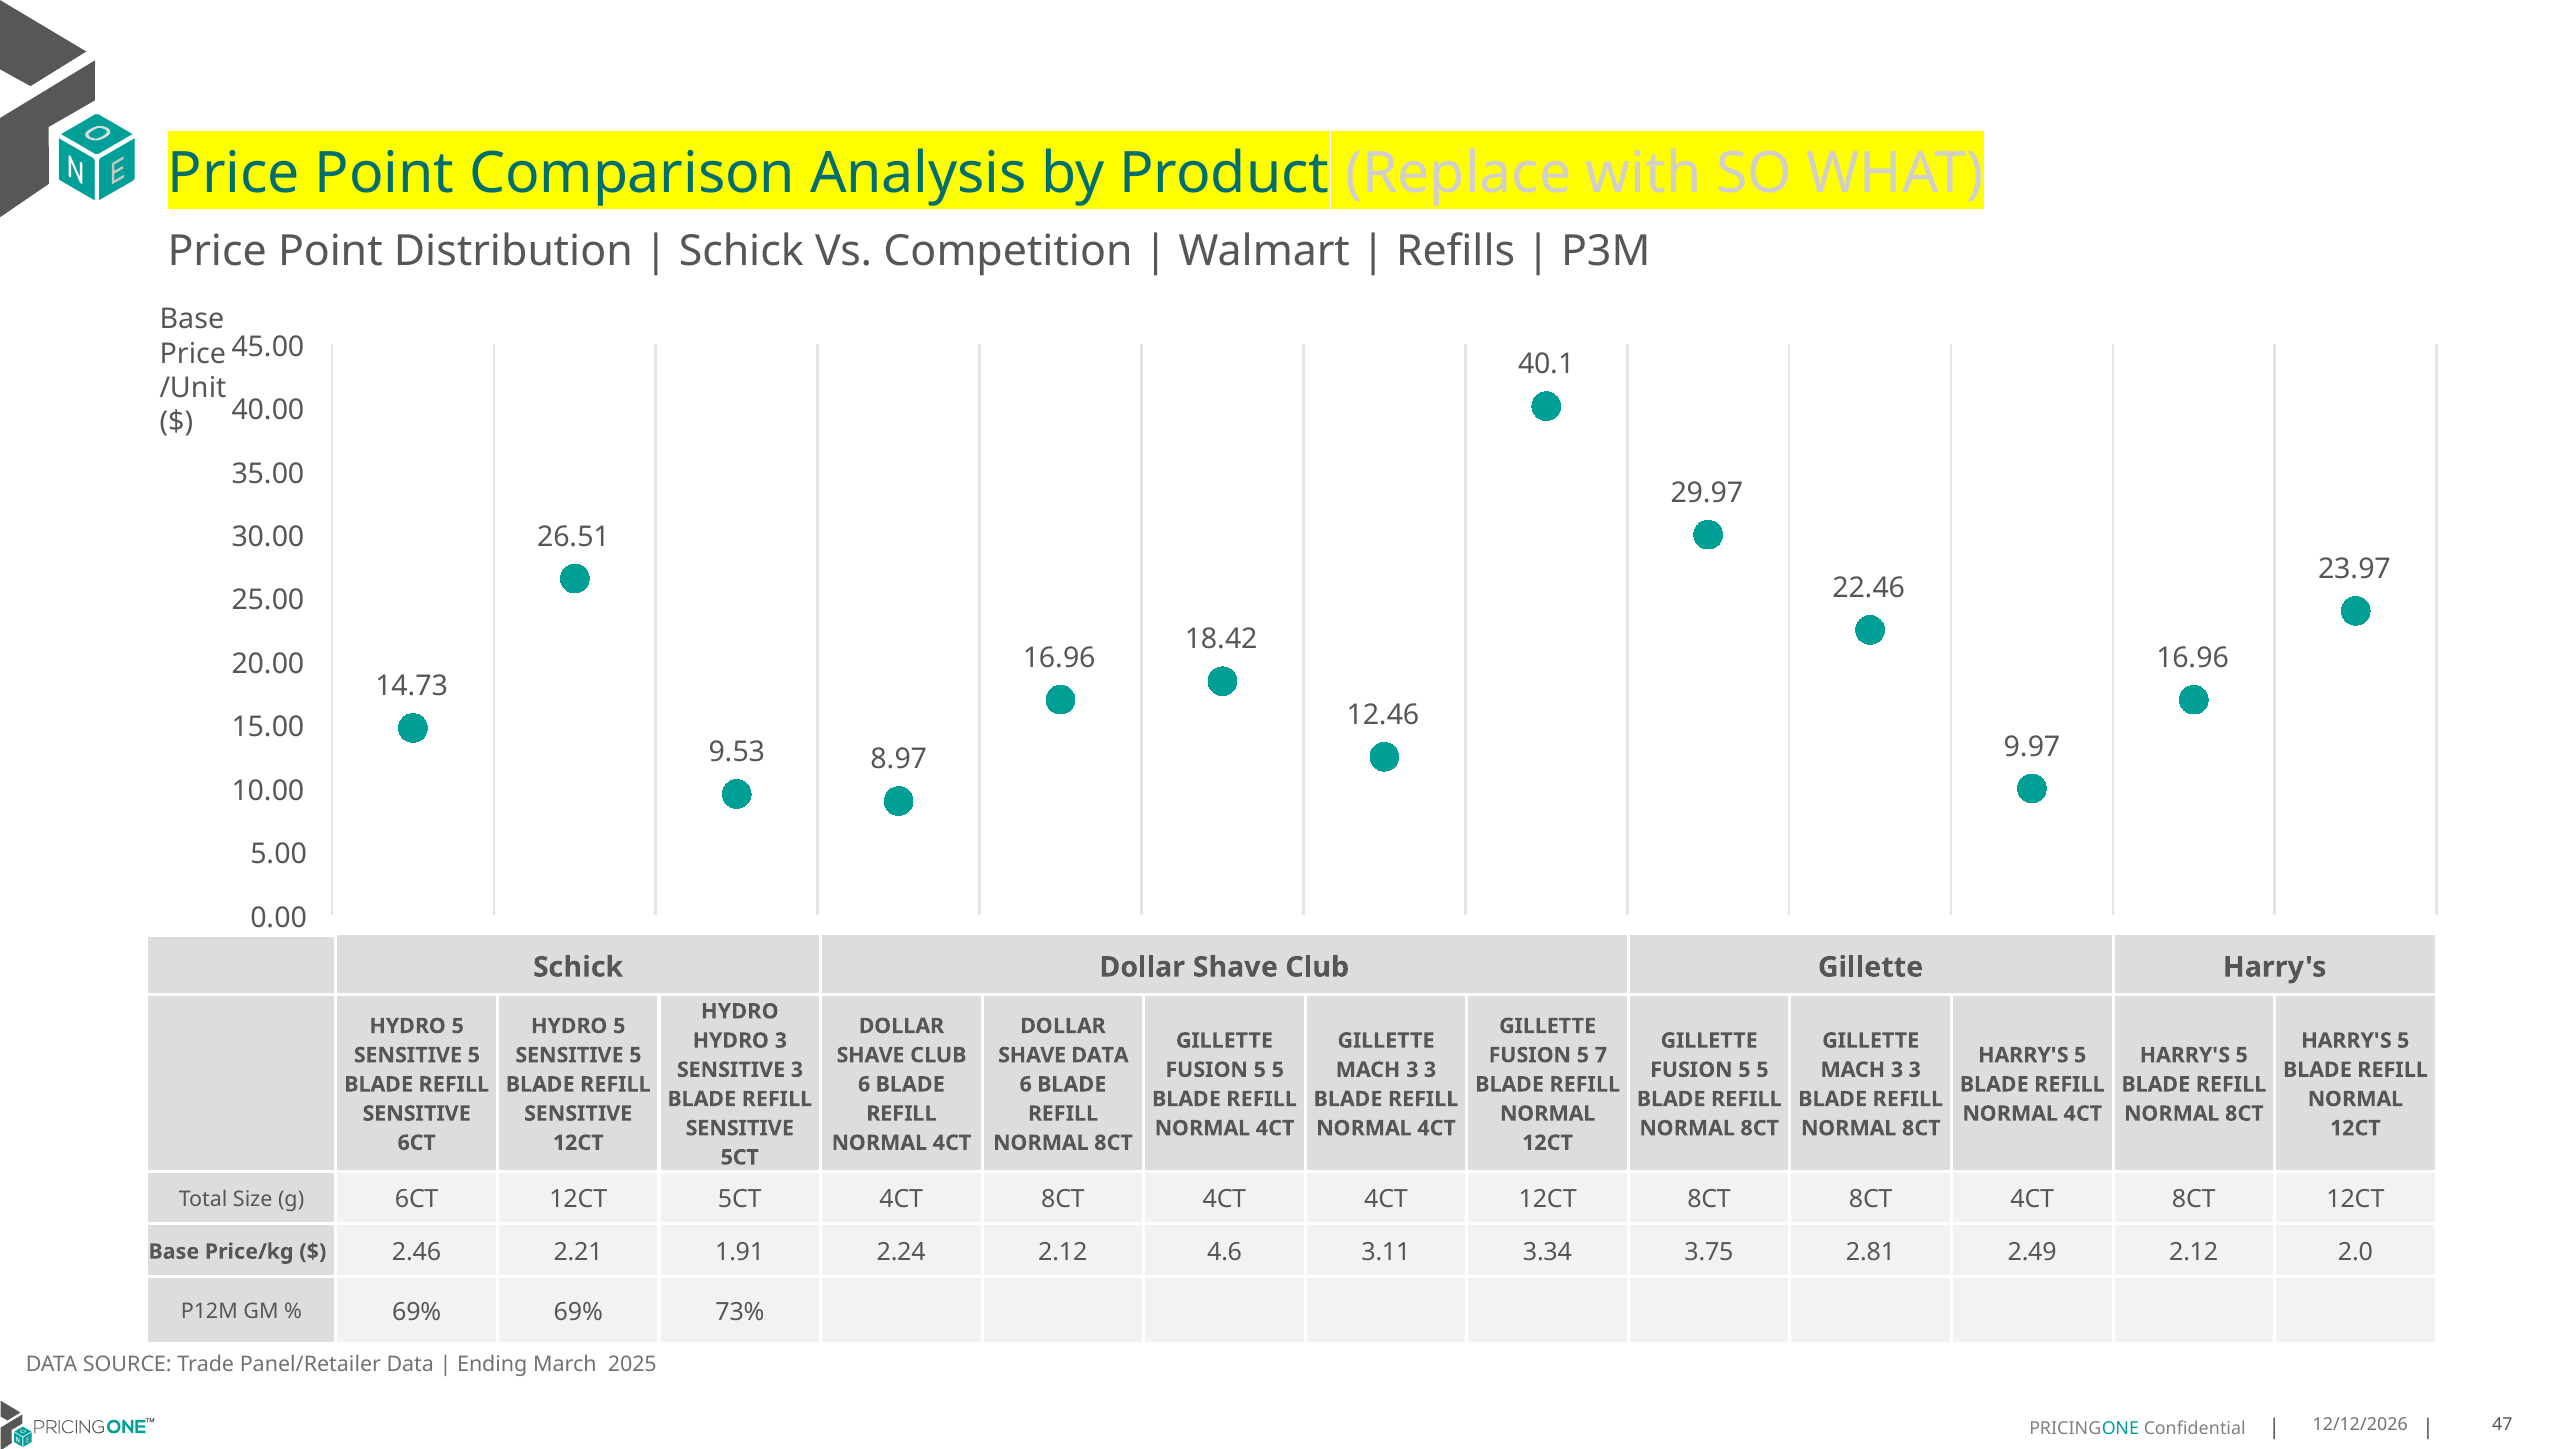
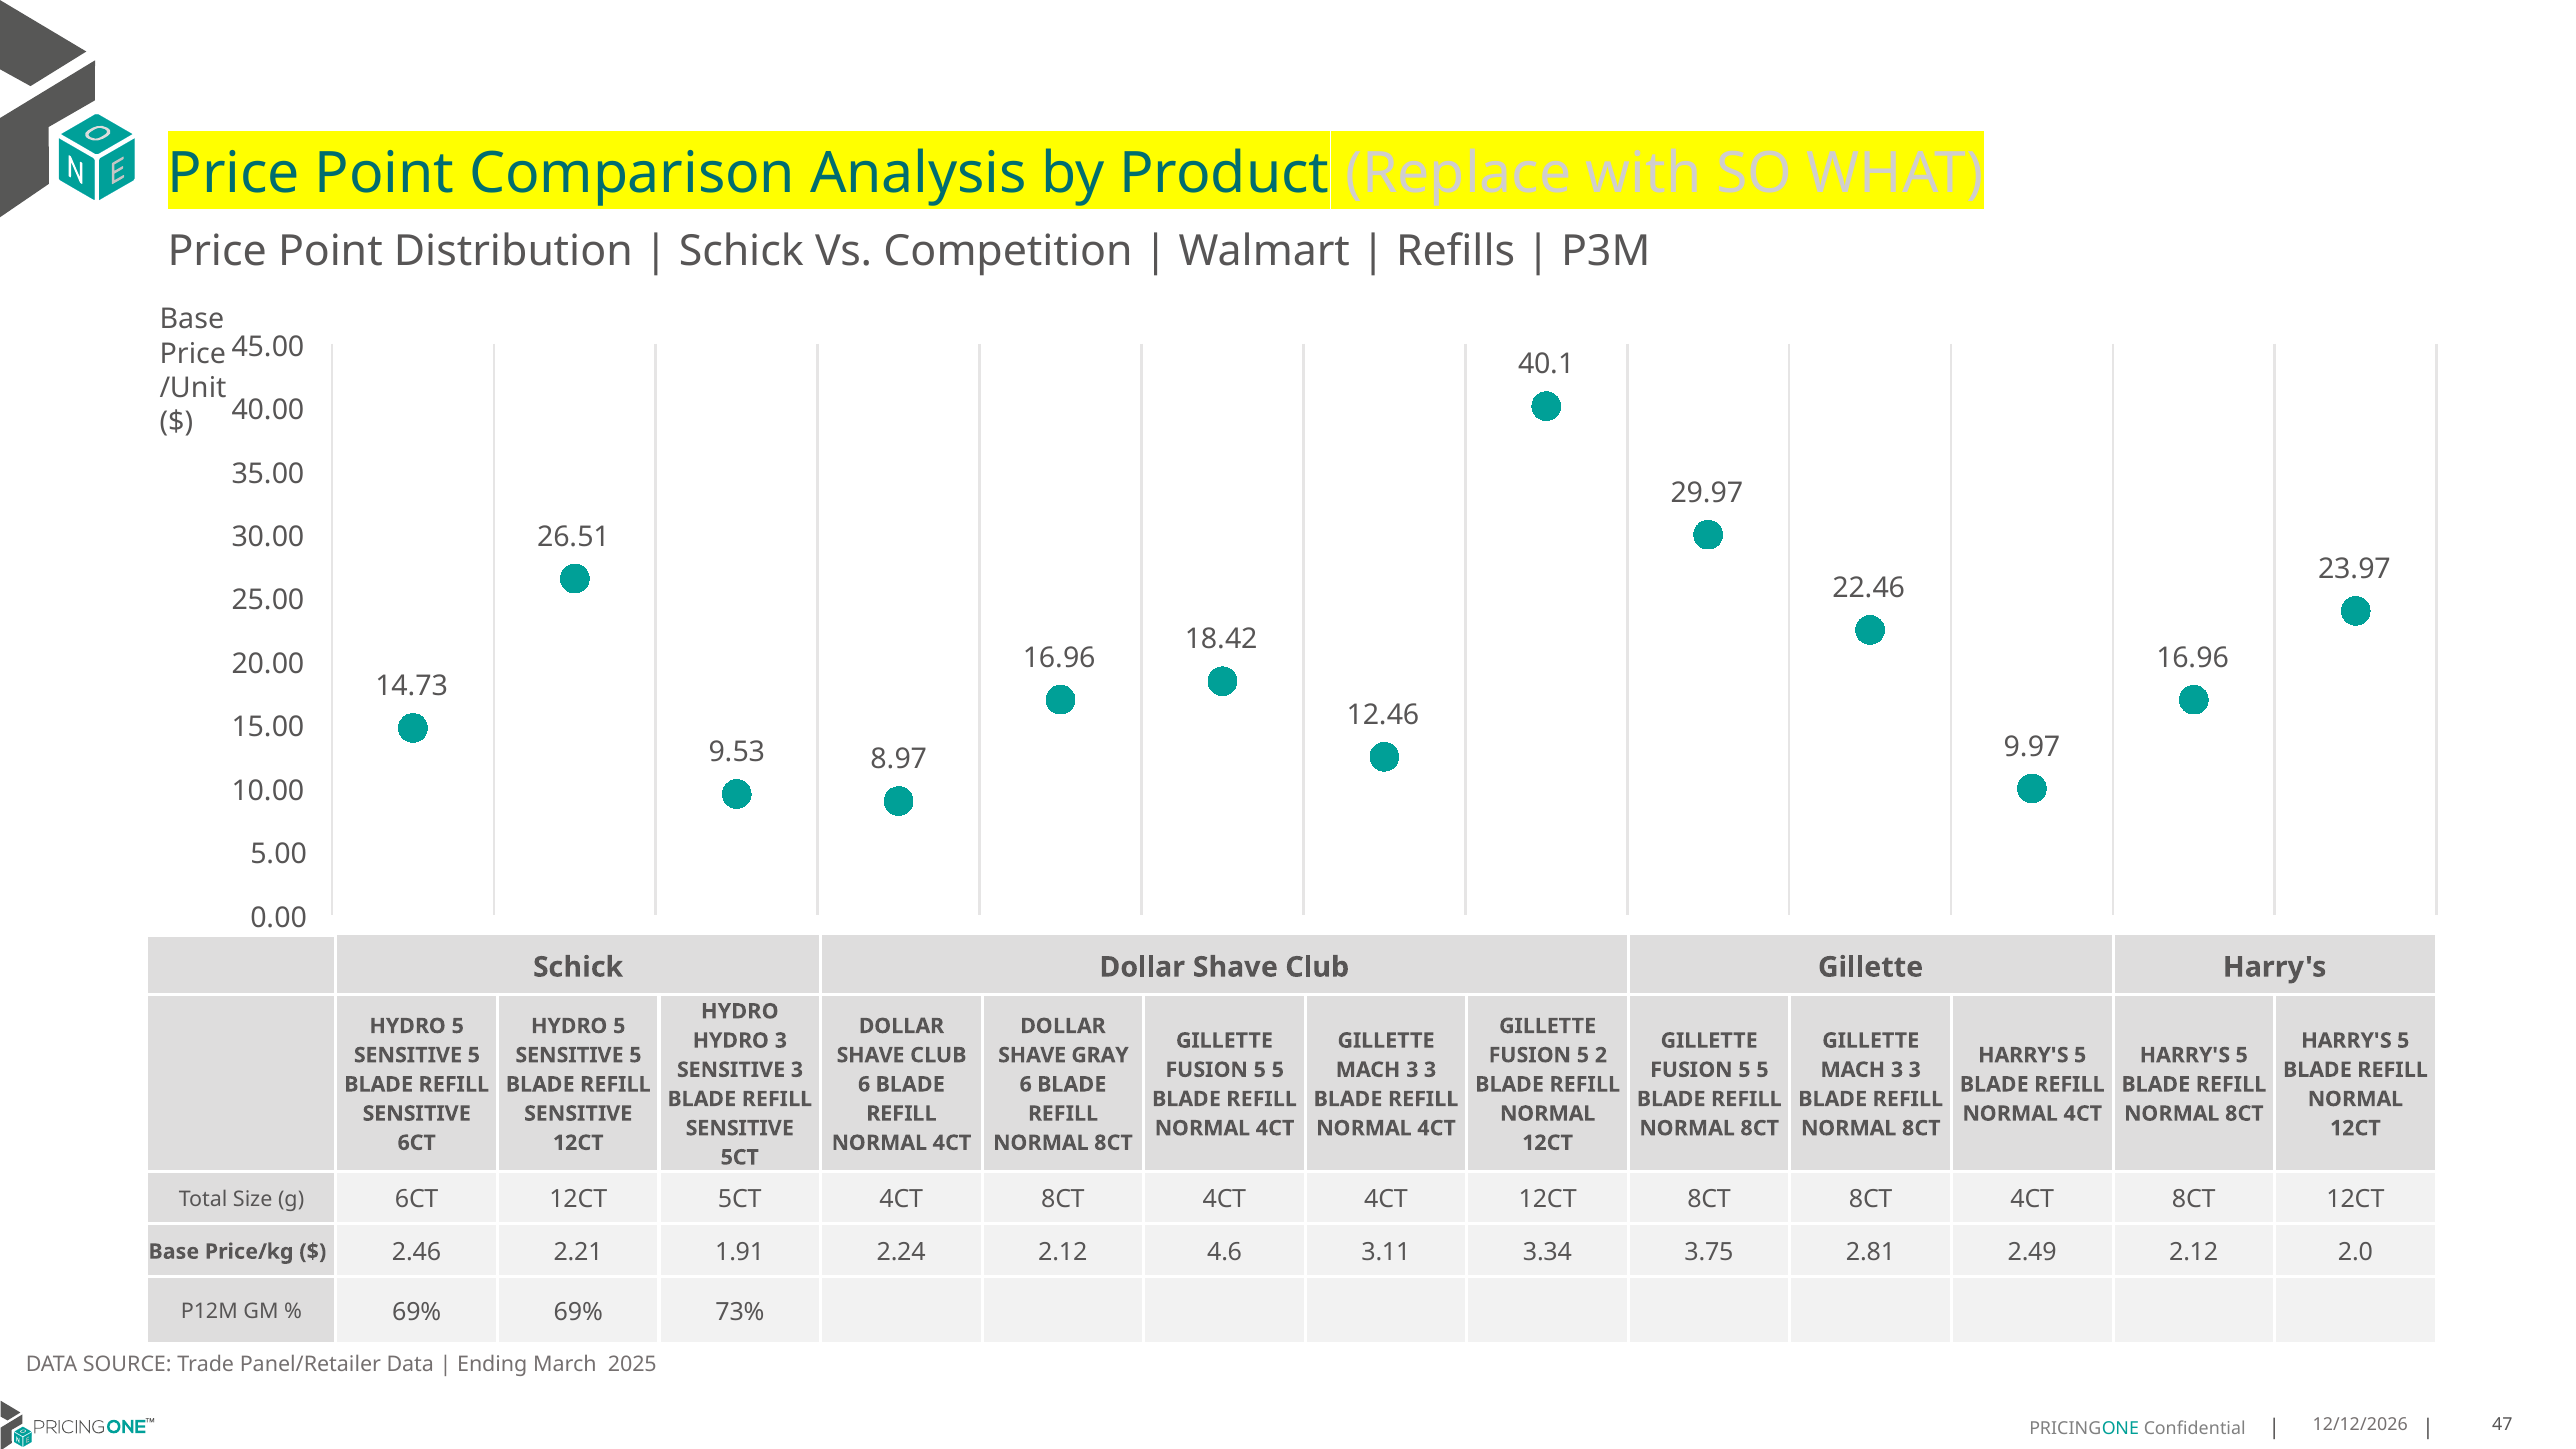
SHAVE DATA: DATA -> GRAY
7: 7 -> 2
